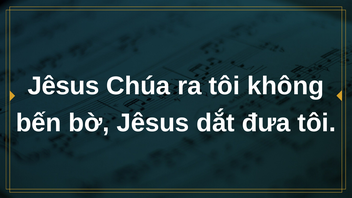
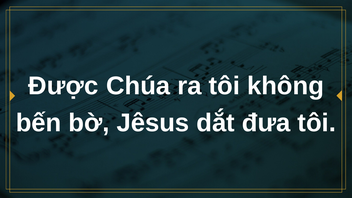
Jêsus at (64, 86): Jêsus -> Được
